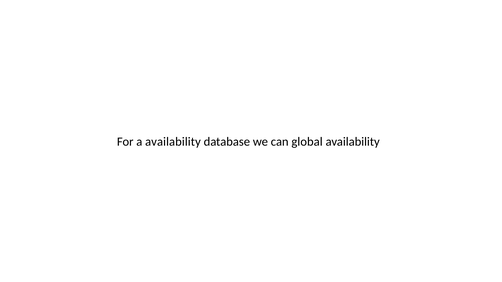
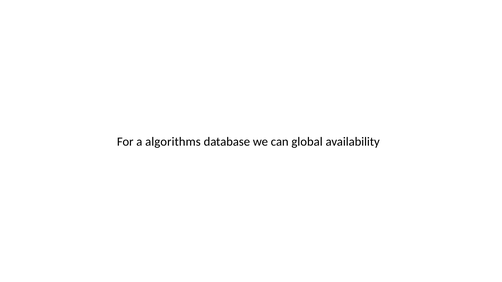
a availability: availability -> algorithms
